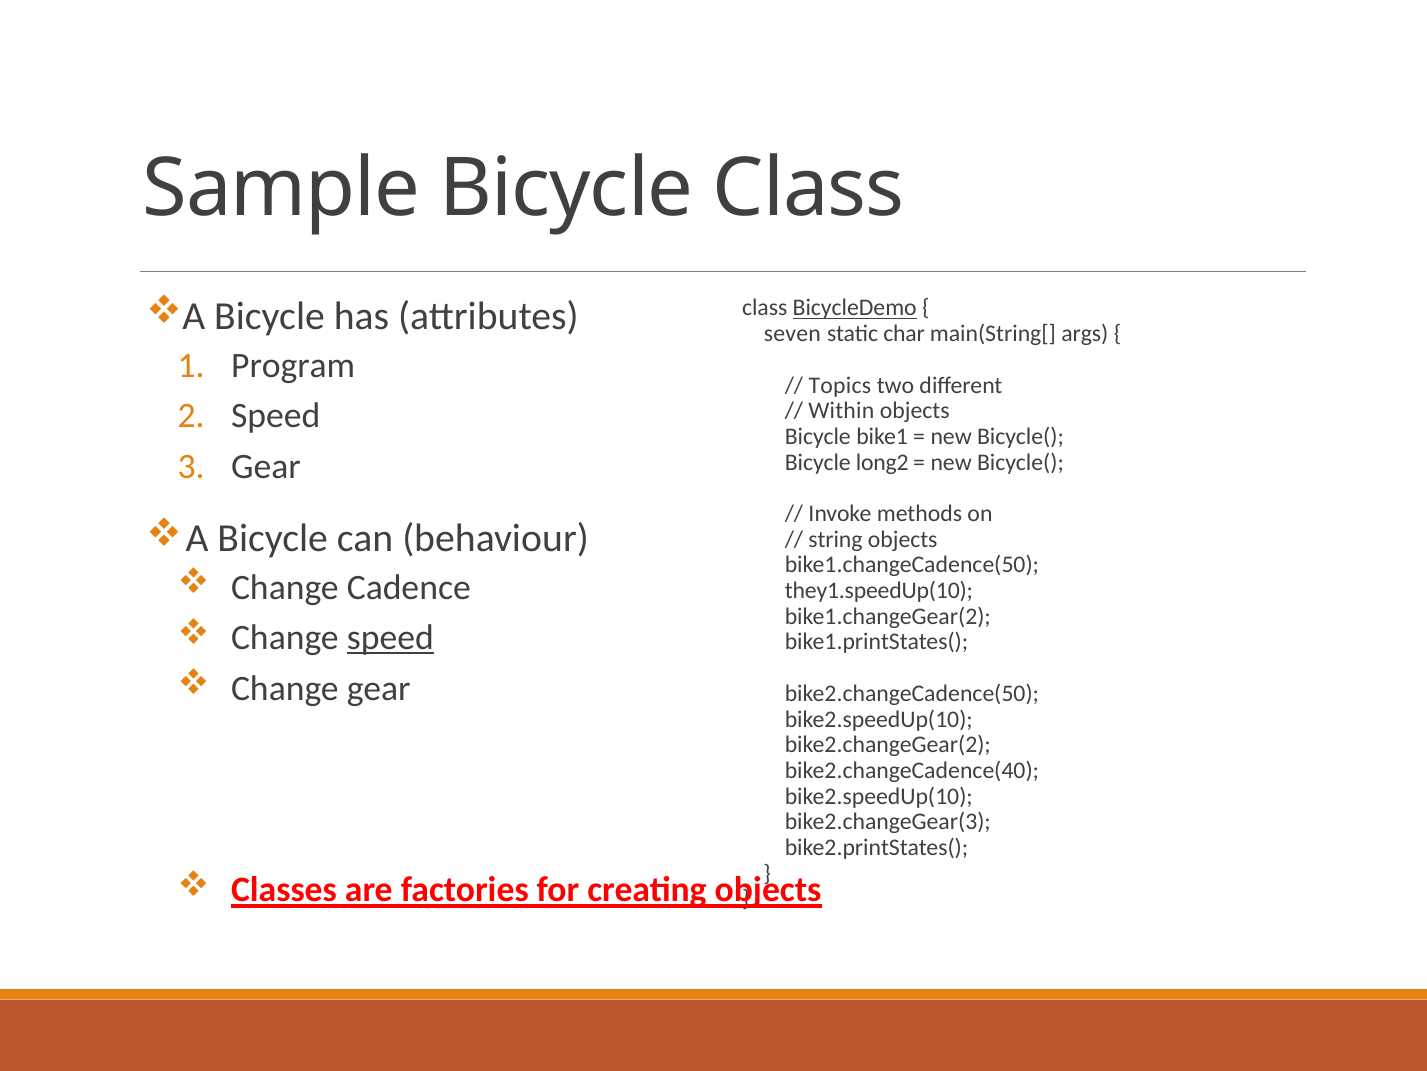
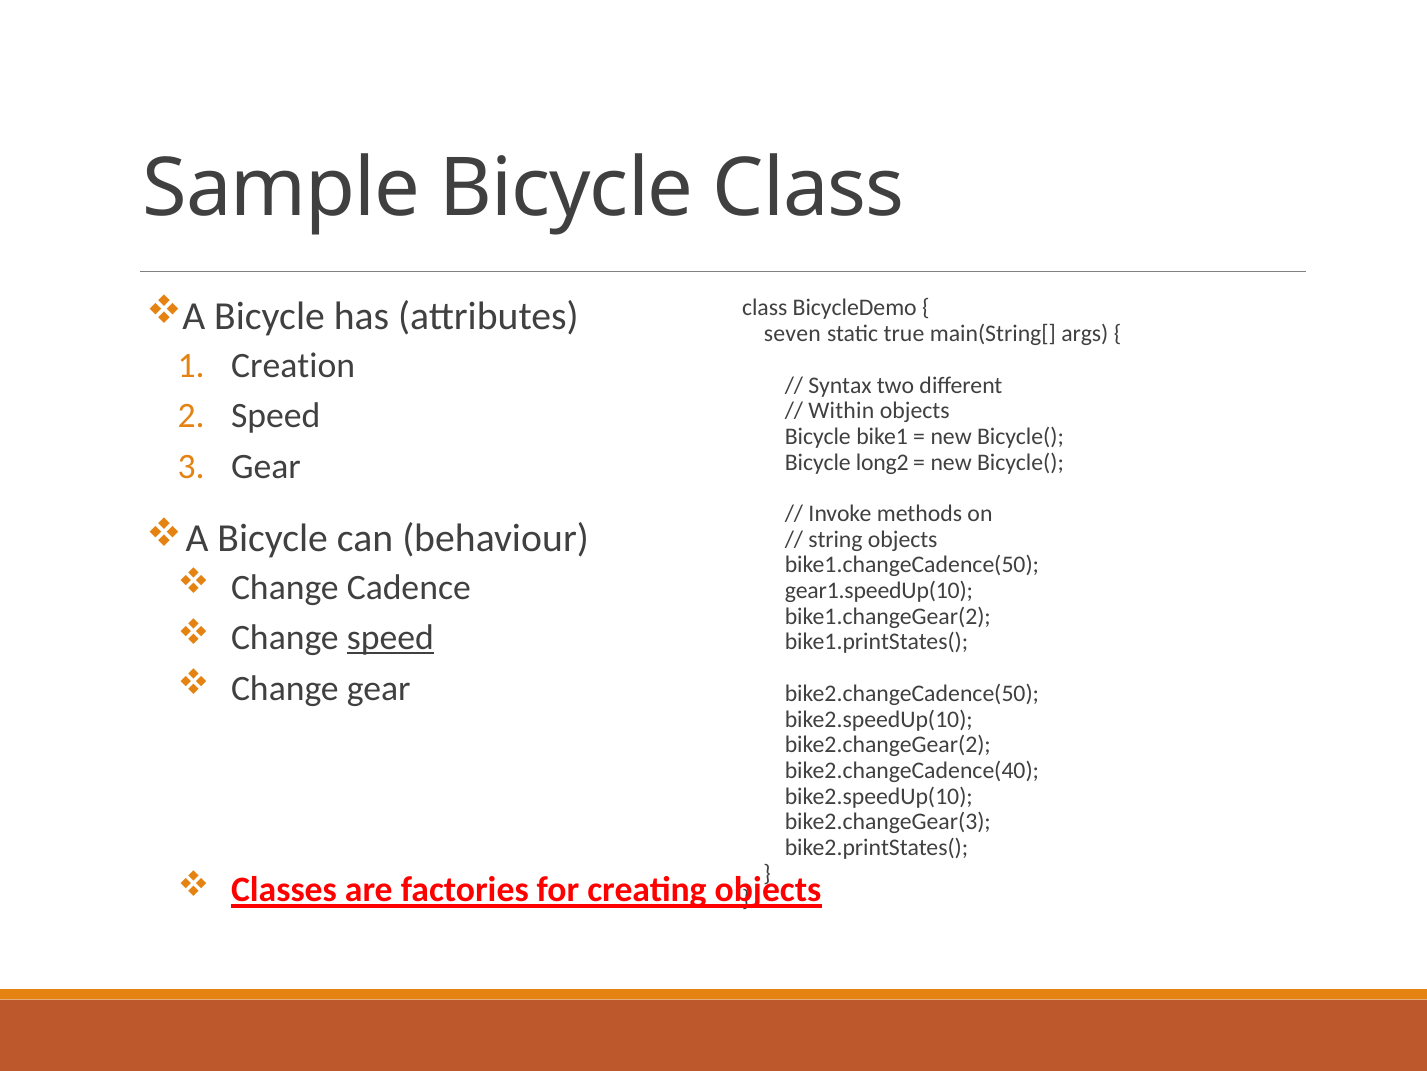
BicycleDemo underline: present -> none
char: char -> true
Program: Program -> Creation
Topics: Topics -> Syntax
they1.speedUp(10: they1.speedUp(10 -> gear1.speedUp(10
